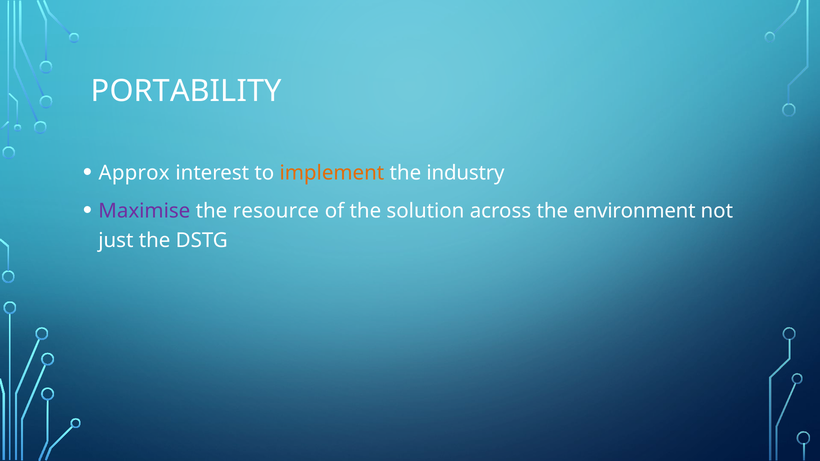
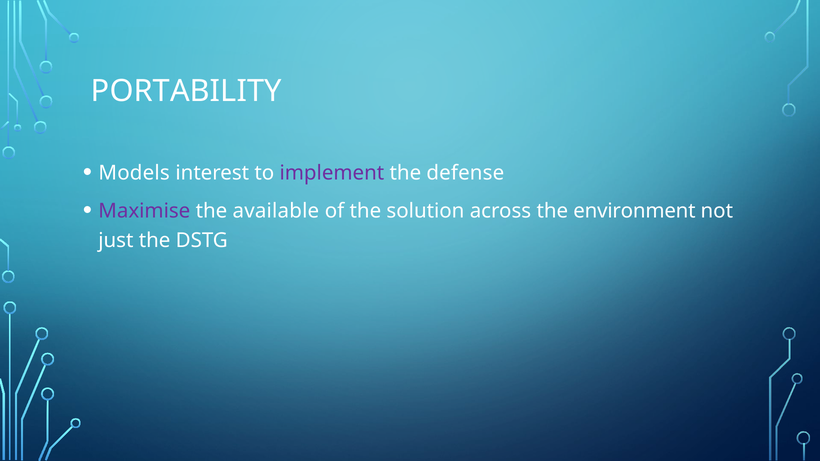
Approx: Approx -> Models
implement colour: orange -> purple
industry: industry -> defense
resource: resource -> available
